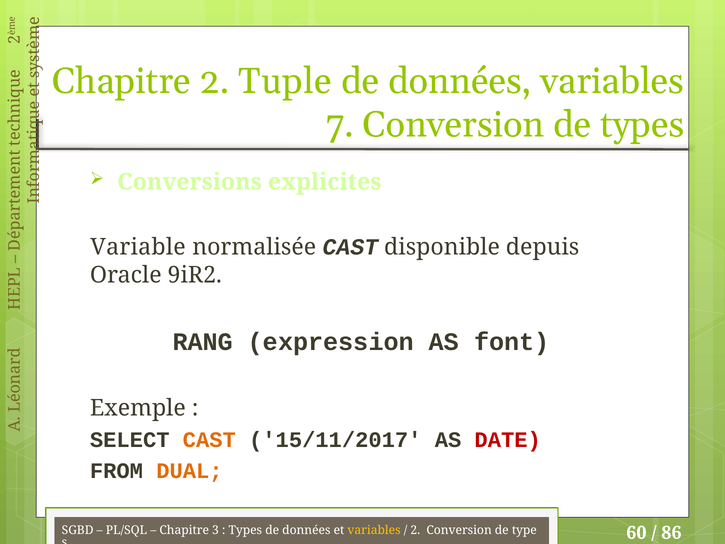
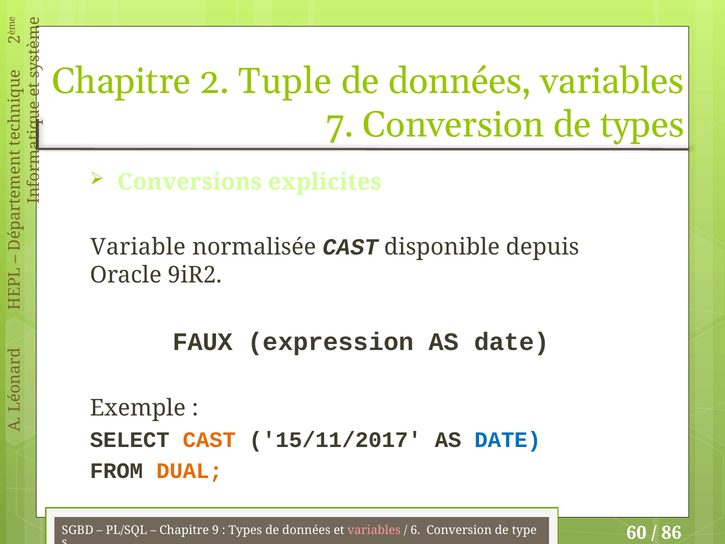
RANG: RANG -> FAUX
expression AS font: font -> date
DATE at (508, 440) colour: red -> blue
3: 3 -> 9
variables at (374, 530) colour: yellow -> pink
2 at (415, 530): 2 -> 6
